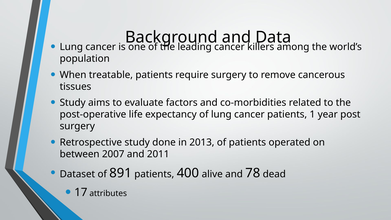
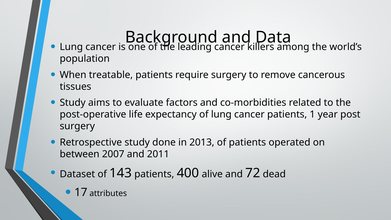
891: 891 -> 143
78: 78 -> 72
